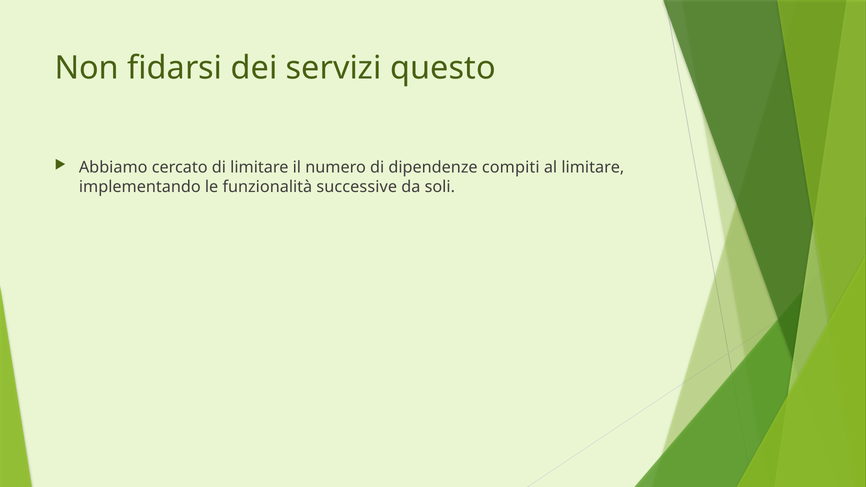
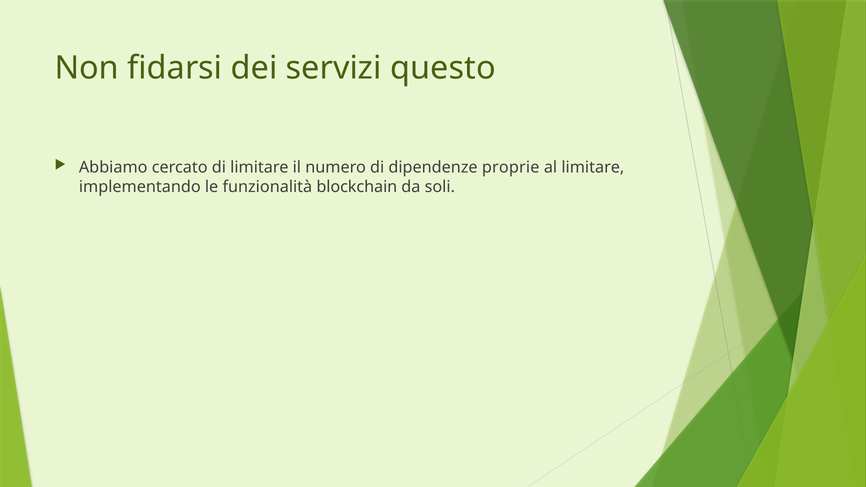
compiti: compiti -> proprie
successive: successive -> blockchain
